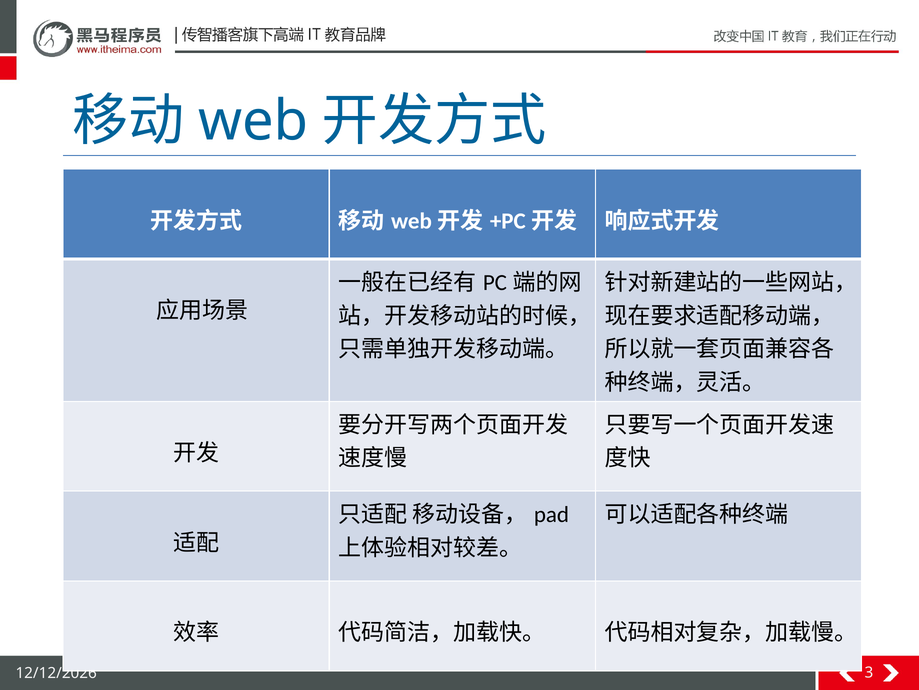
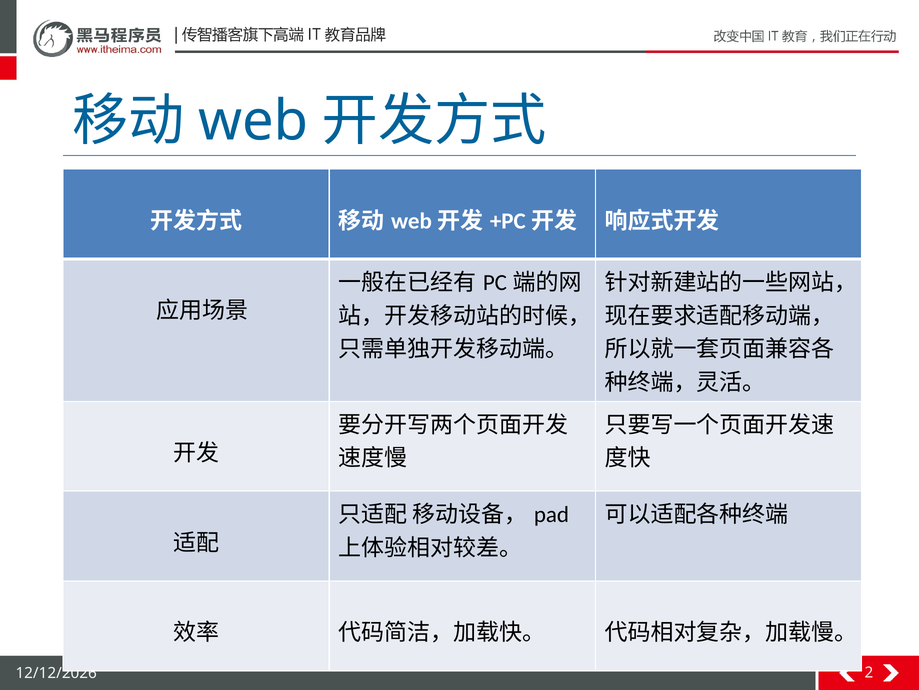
3: 3 -> 2
